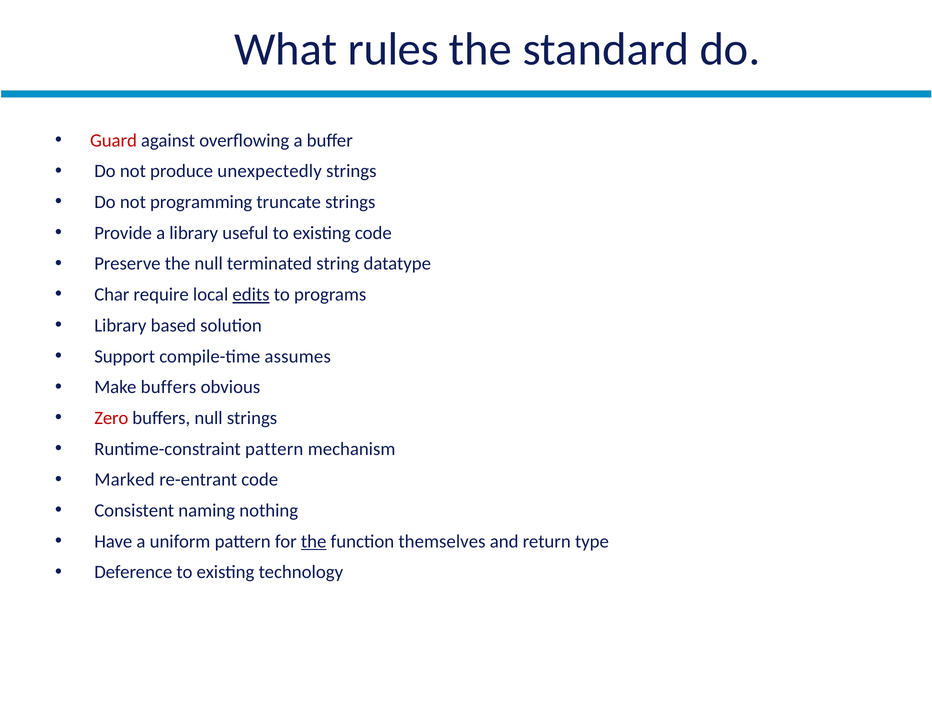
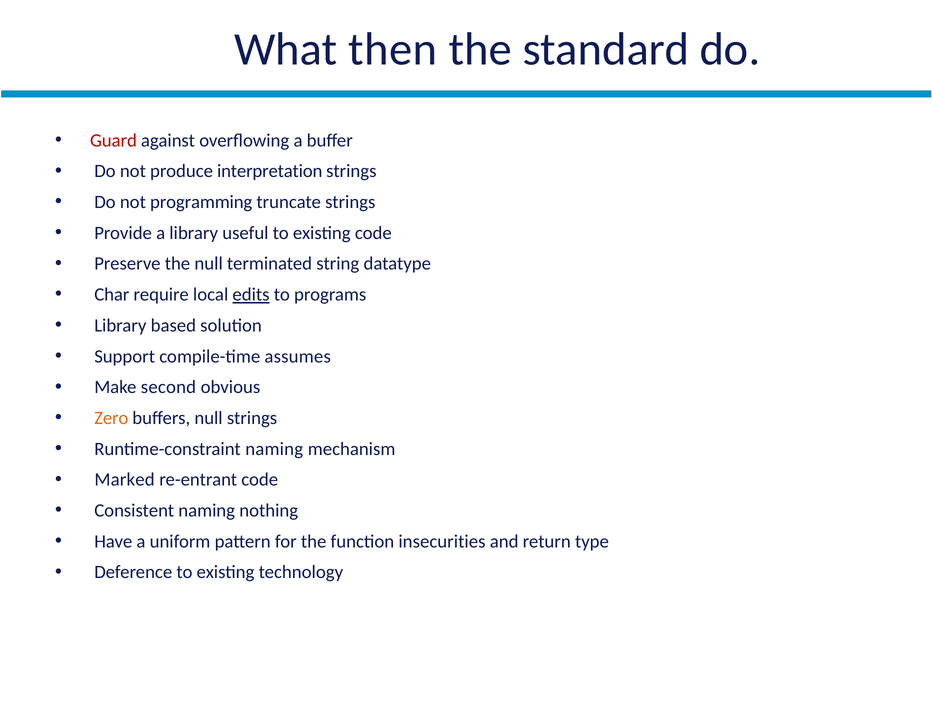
rules: rules -> then
unexpectedly: unexpectedly -> interpretation
Make buffers: buffers -> second
Zero colour: red -> orange
Runtime-constraint pattern: pattern -> naming
the at (314, 542) underline: present -> none
themselves: themselves -> insecurities
